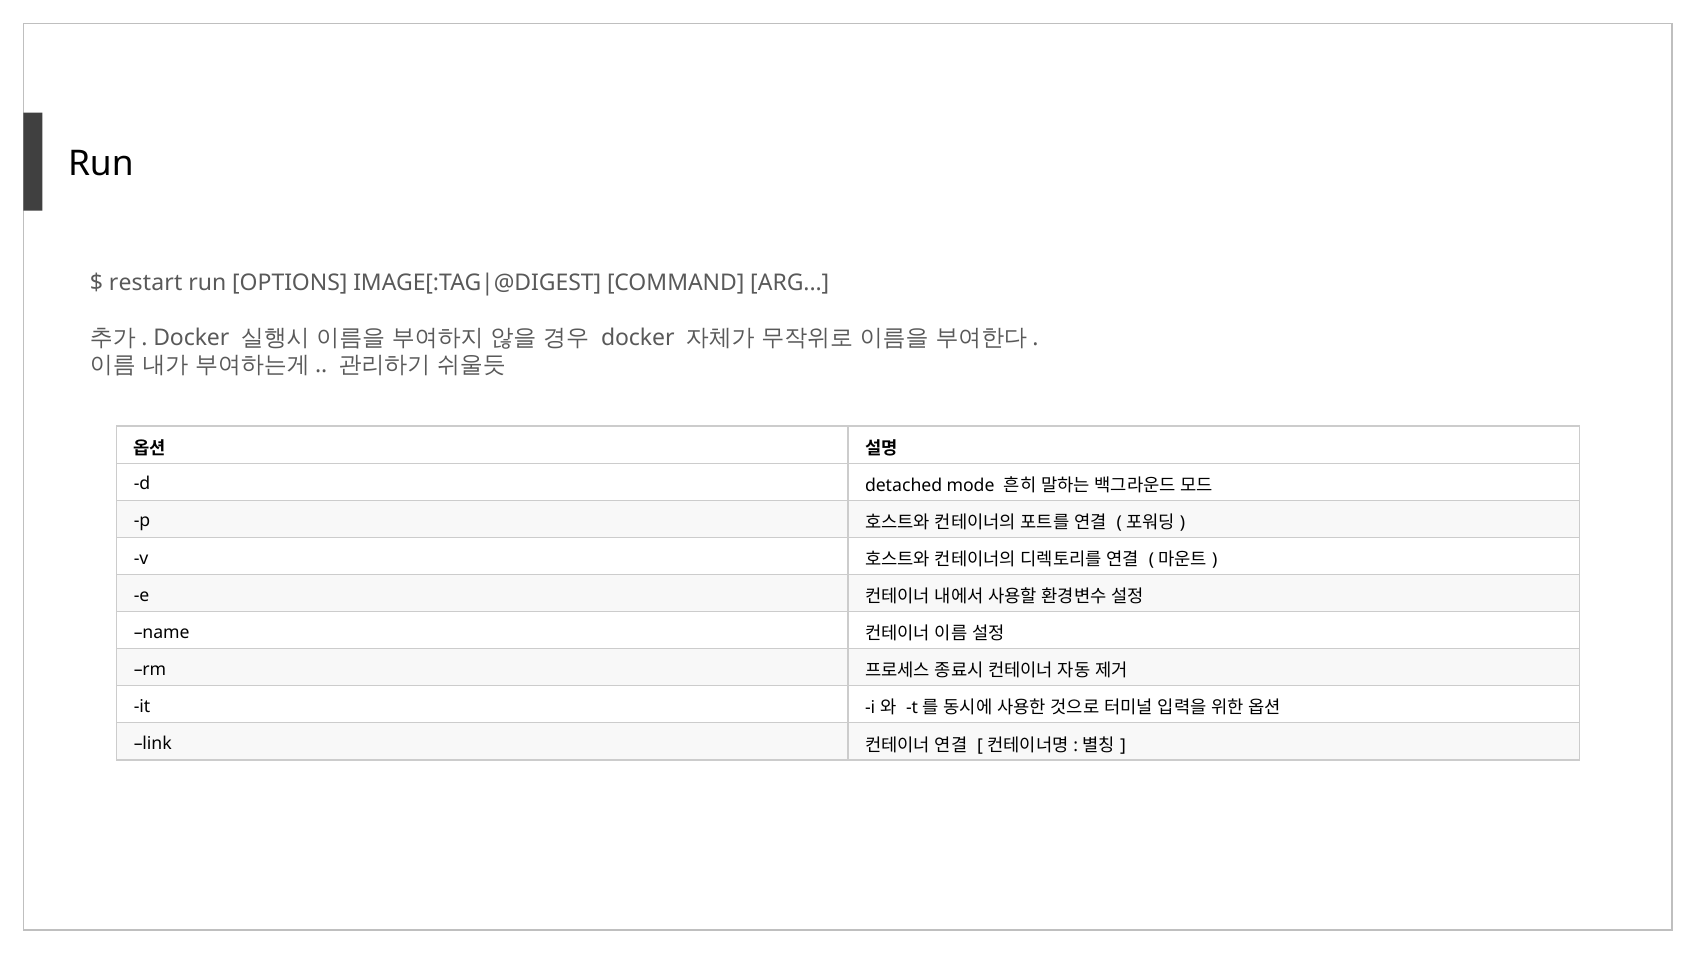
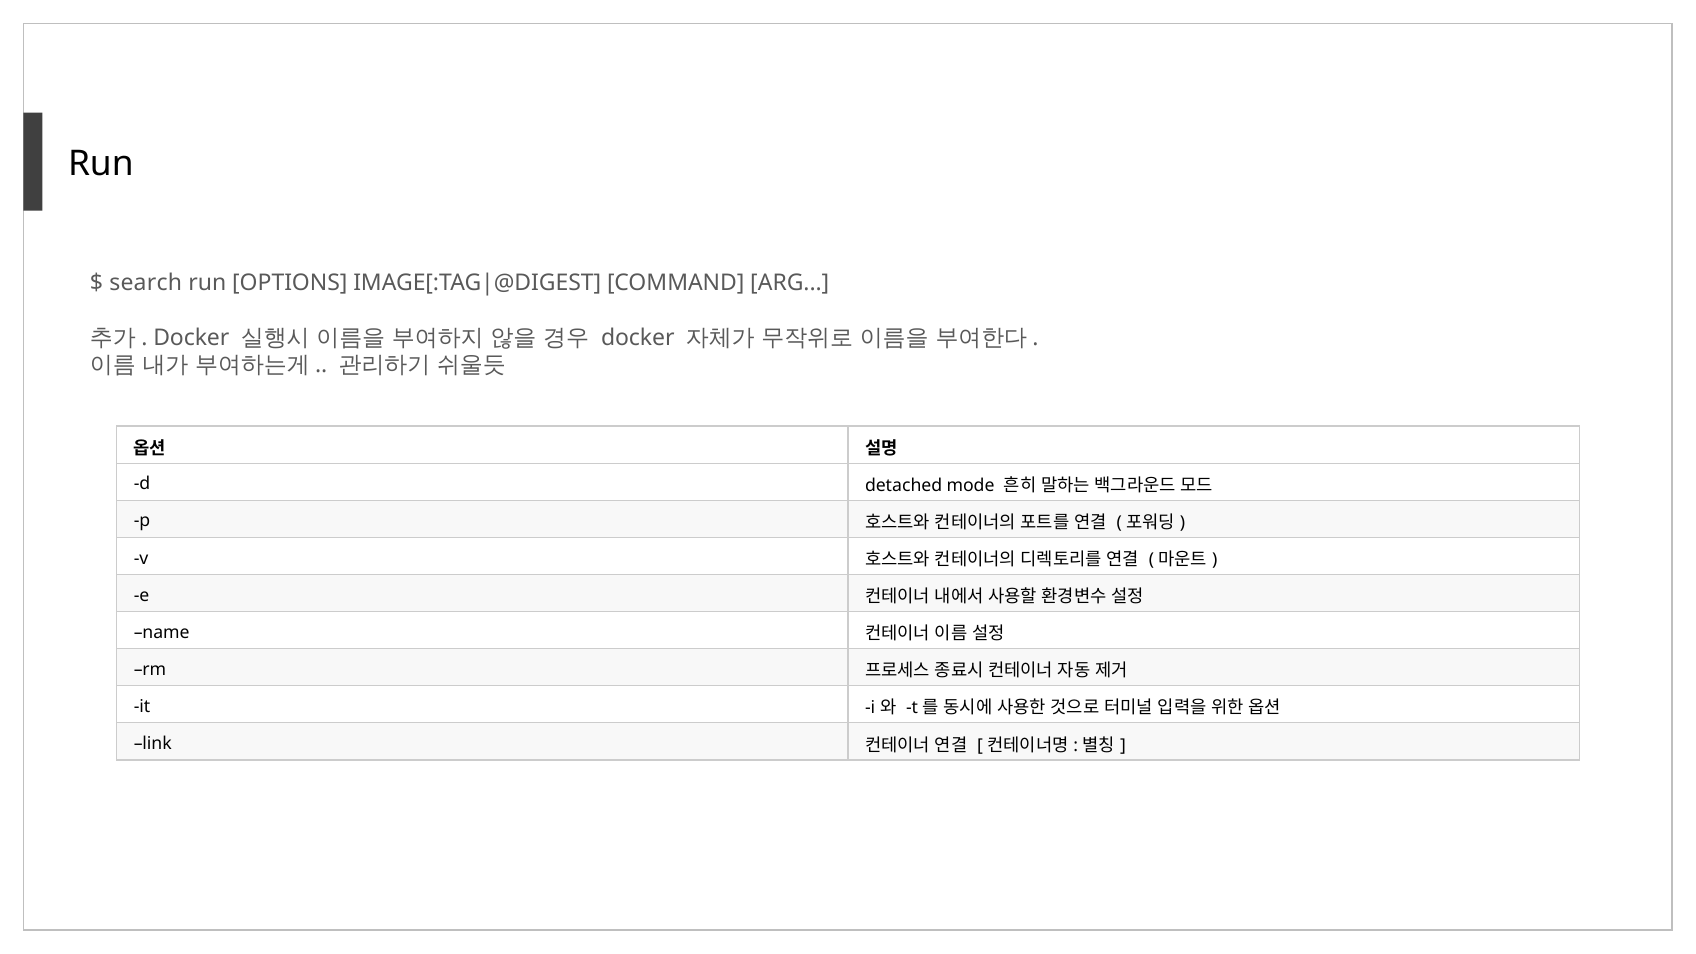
restart: restart -> search
